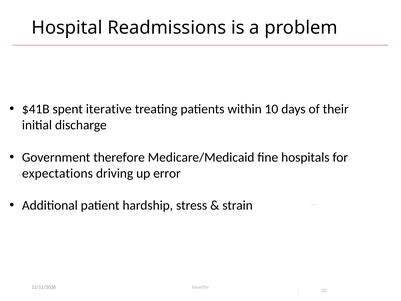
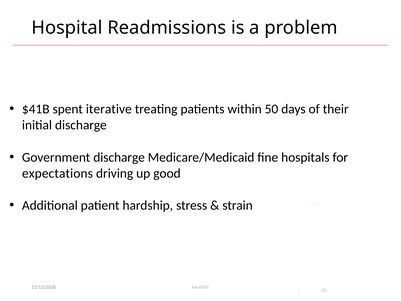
10: 10 -> 50
Government therefore: therefore -> discharge
error: error -> good
